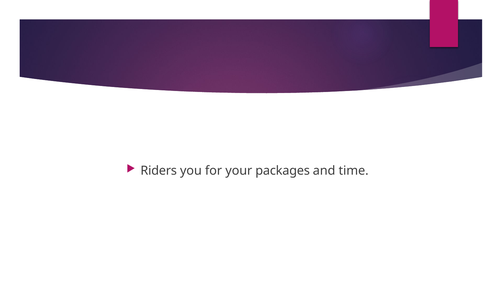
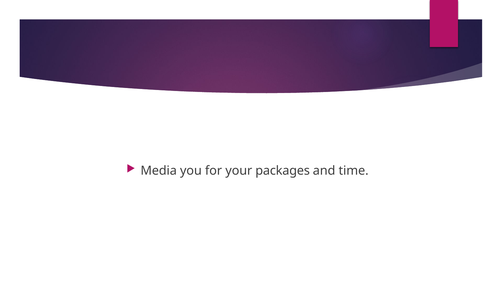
Riders: Riders -> Media
